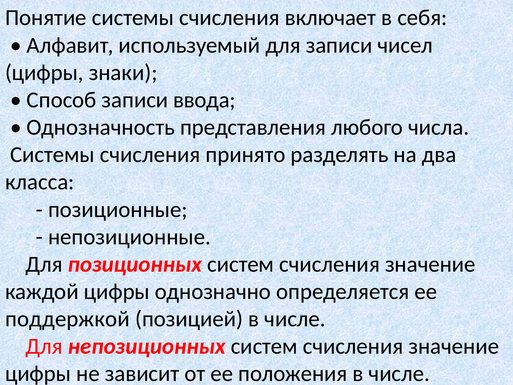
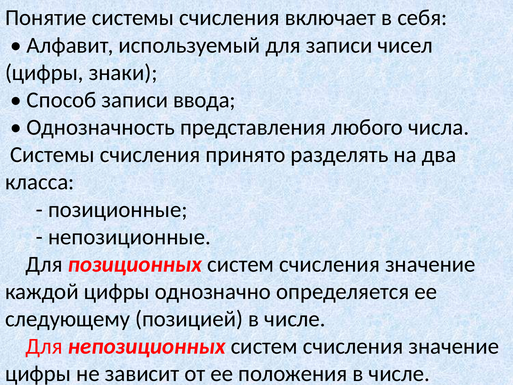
поддержкой: поддержкой -> следующему
